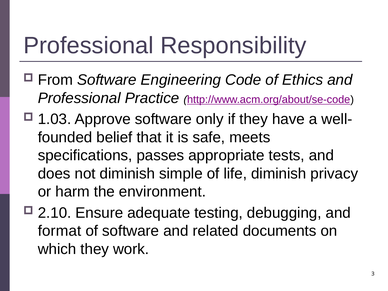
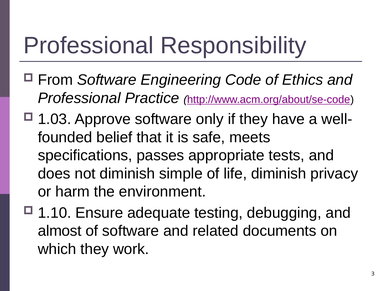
2.10: 2.10 -> 1.10
format: format -> almost
